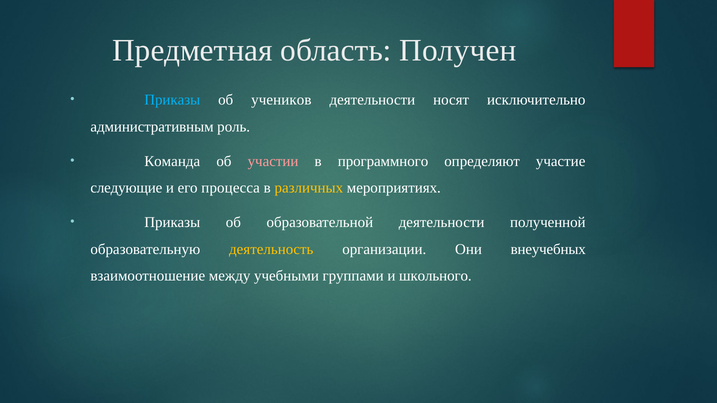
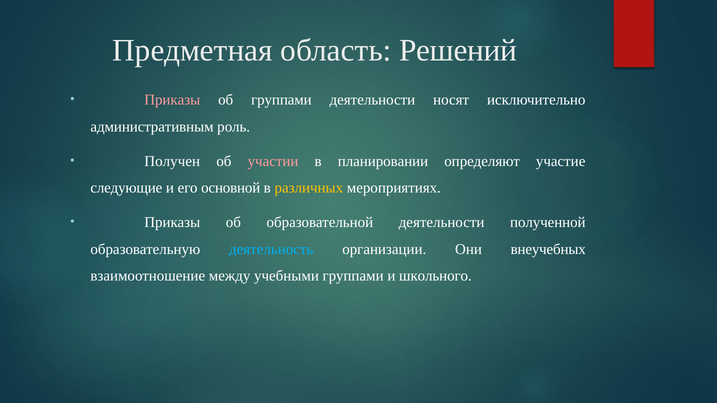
Получен: Получен -> Решений
Приказы at (172, 100) colour: light blue -> pink
об учеников: учеников -> группами
Команда: Команда -> Получен
программного: программного -> планировании
процесса: процесса -> основной
деятельность colour: yellow -> light blue
